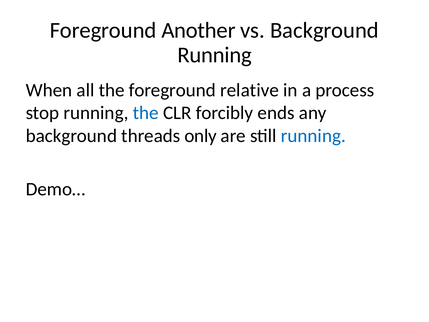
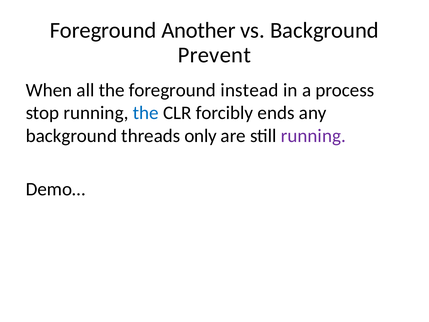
Running at (215, 55): Running -> Prevent
relative: relative -> instead
running at (313, 136) colour: blue -> purple
